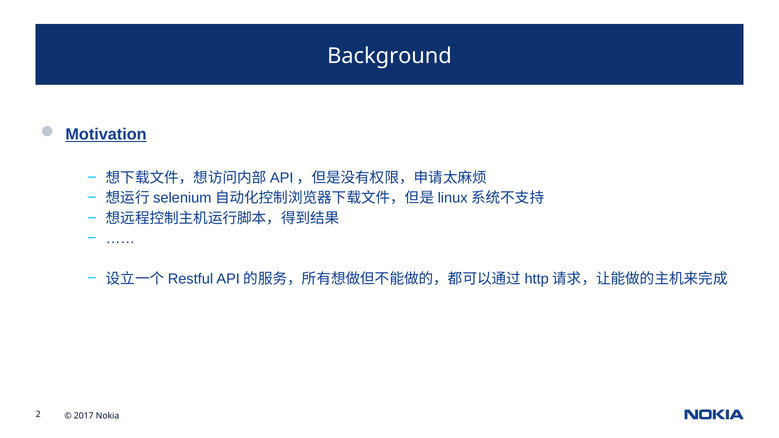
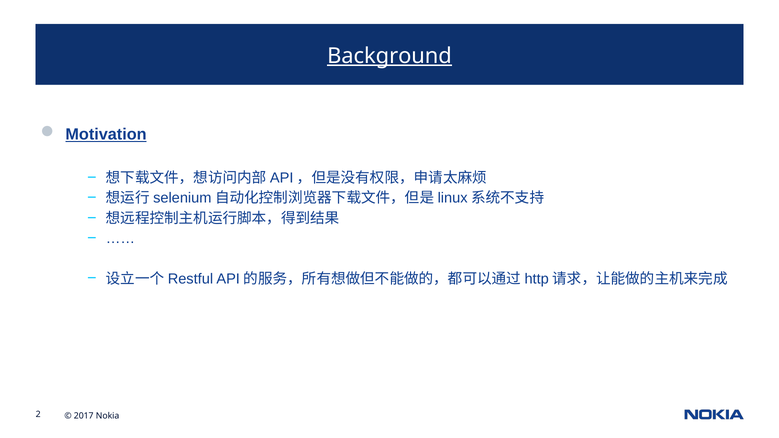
Background underline: none -> present
